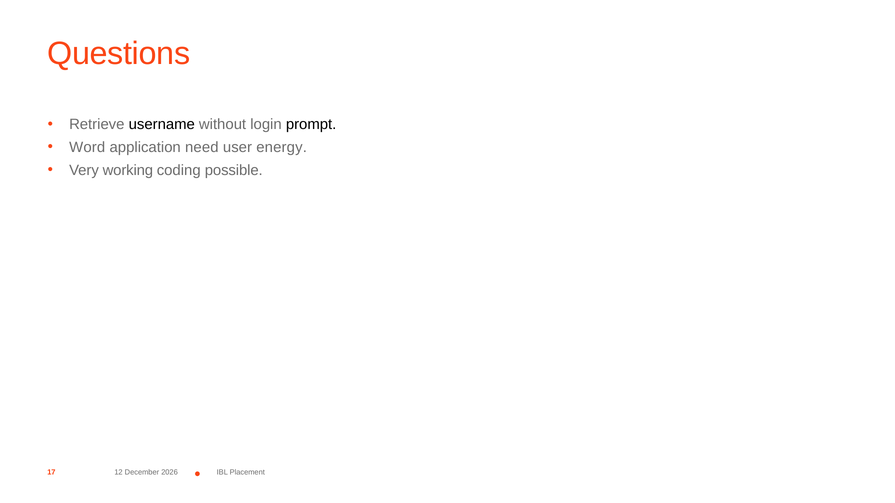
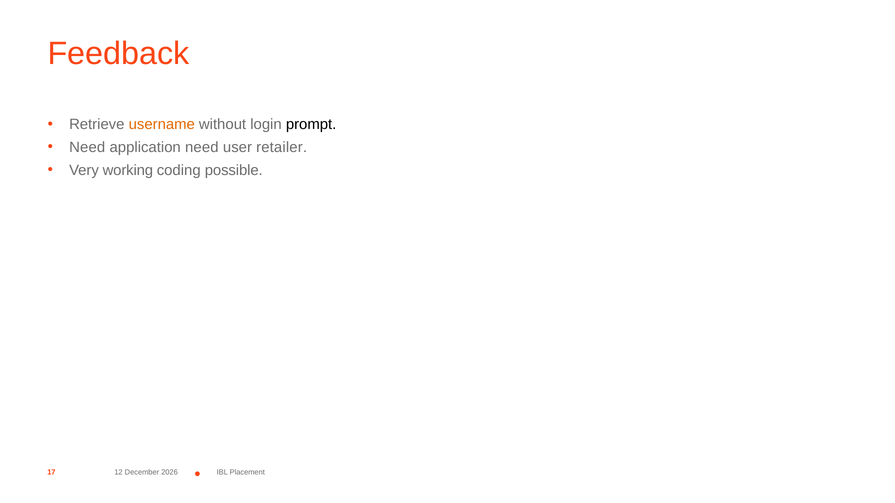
Questions: Questions -> Feedback
username colour: black -> orange
Word at (87, 147): Word -> Need
energy: energy -> retailer
